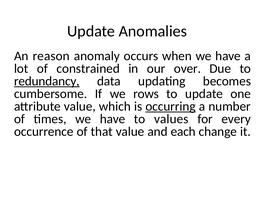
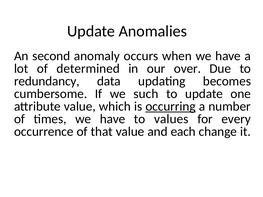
reason: reason -> second
constrained: constrained -> determined
redundancy underline: present -> none
rows: rows -> such
